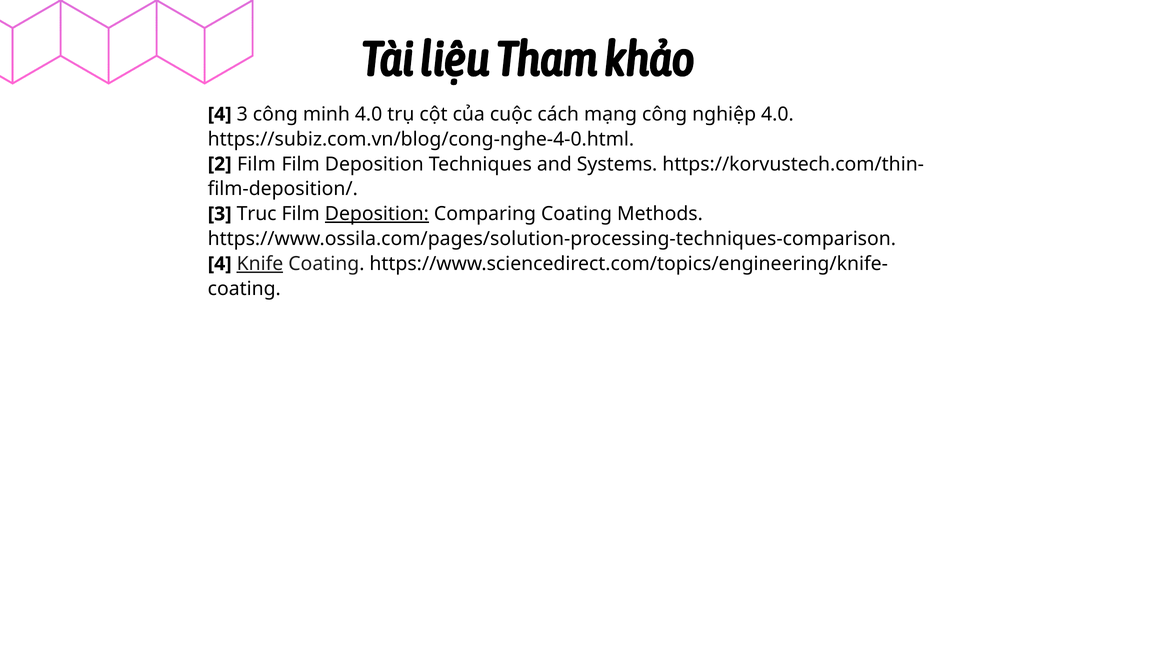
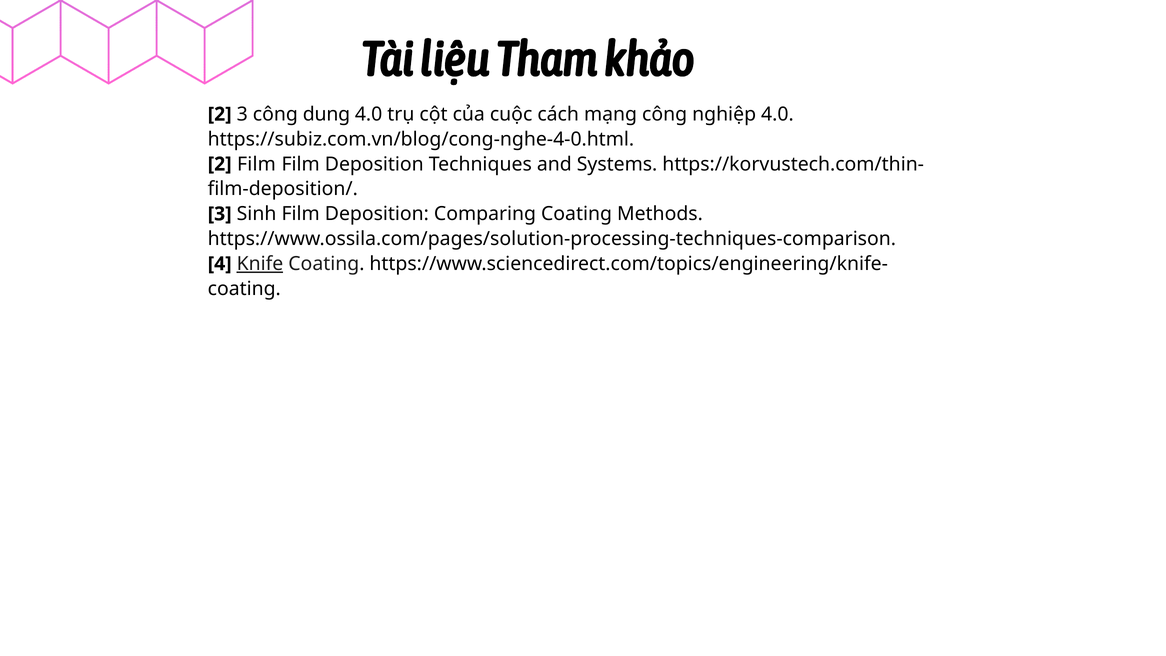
4 at (220, 114): 4 -> 2
minh: minh -> dụng
Trục: Trục -> Sinh
Deposition at (377, 214) underline: present -> none
